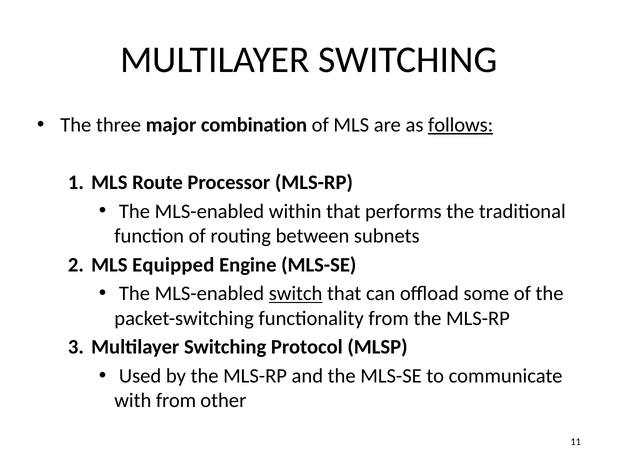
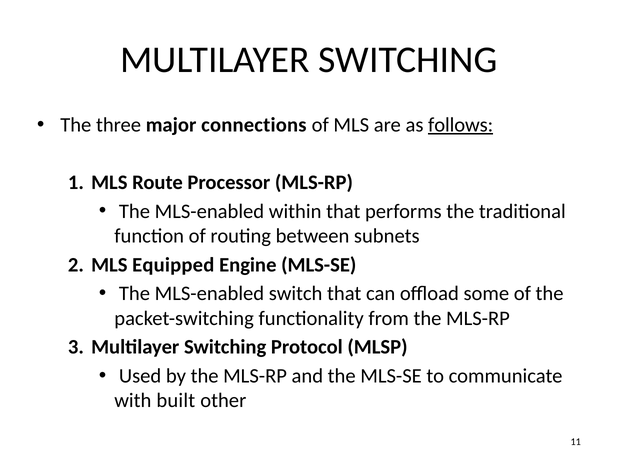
combination: combination -> connections
switch underline: present -> none
with from: from -> built
